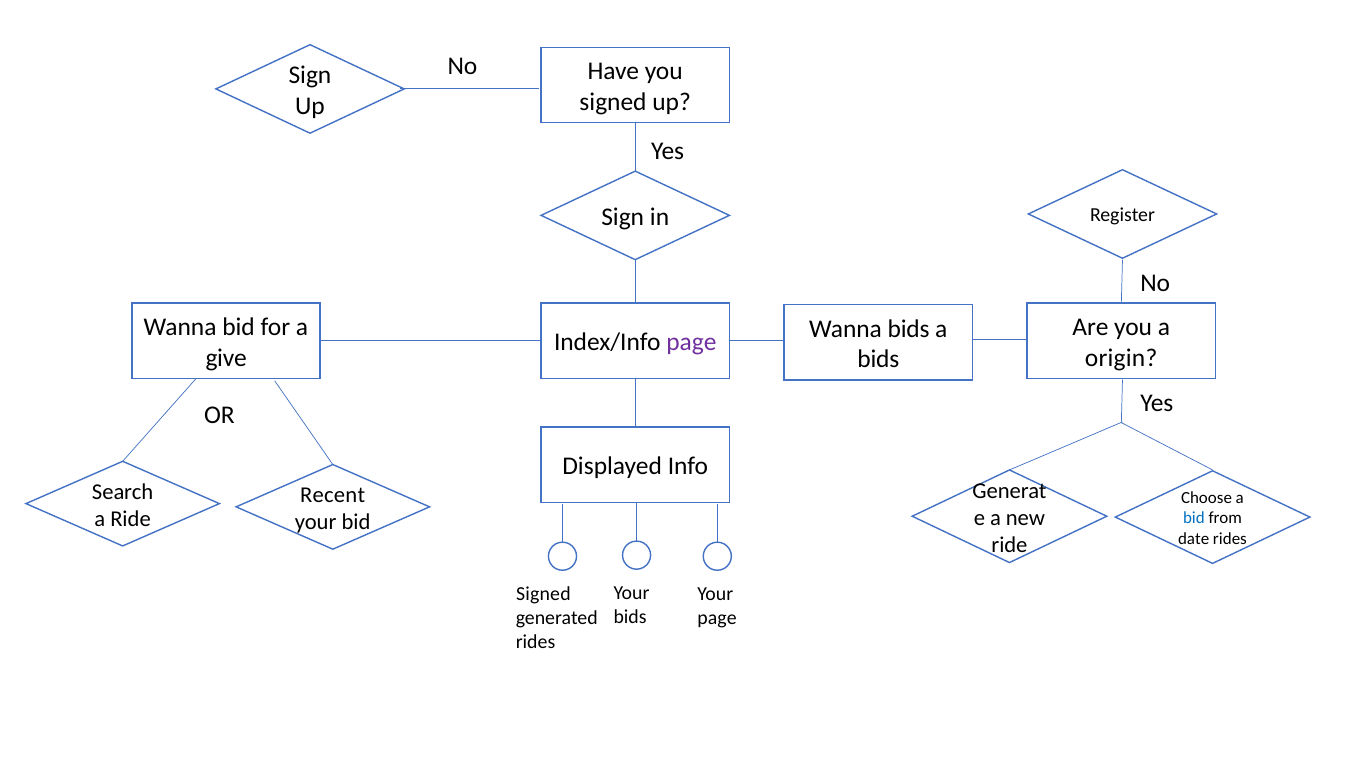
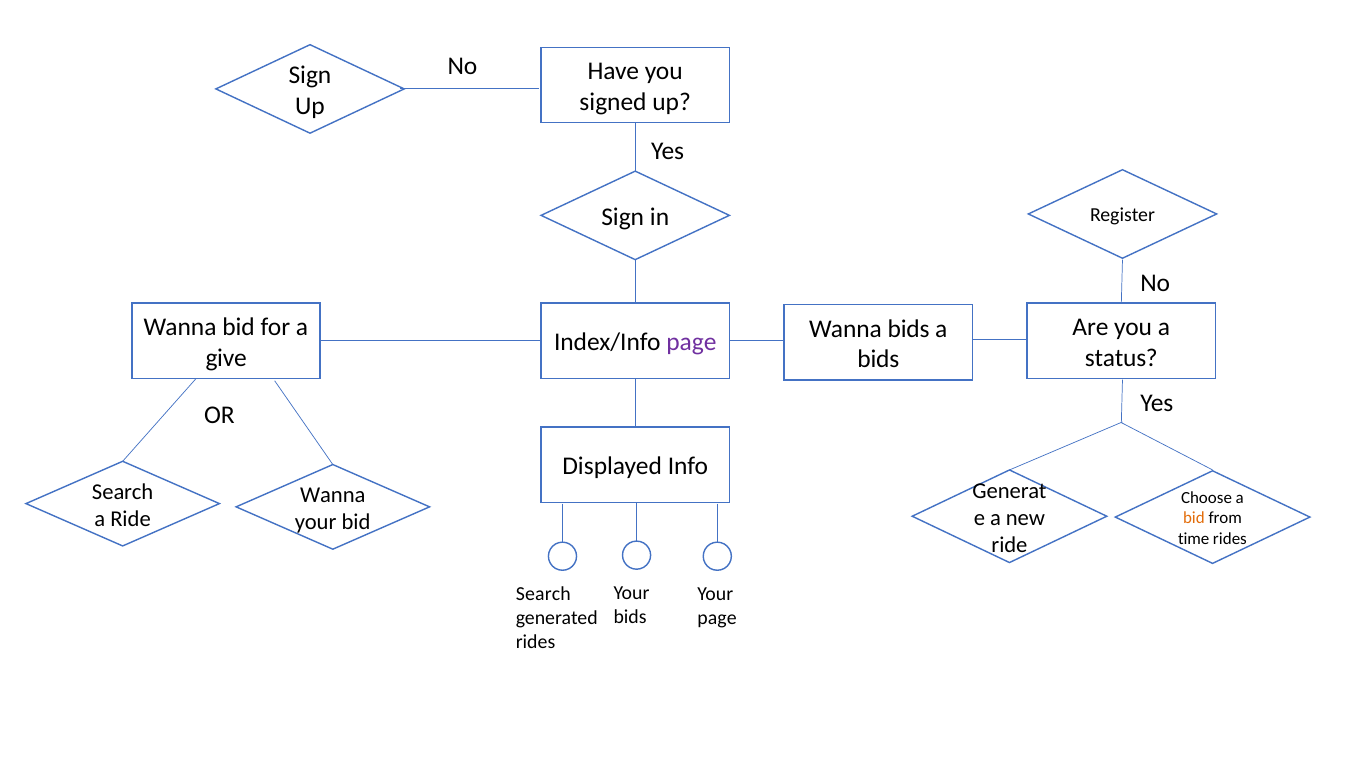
origin: origin -> status
Recent at (333, 495): Recent -> Wanna
bid at (1194, 519) colour: blue -> orange
date: date -> time
Signed at (543, 594): Signed -> Search
